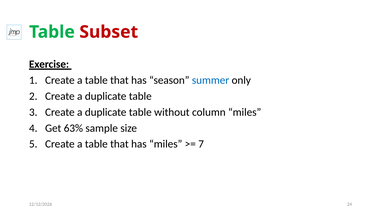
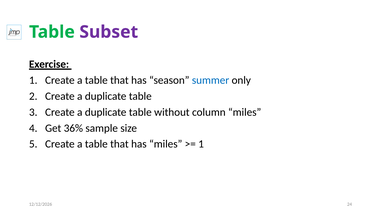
Subset colour: red -> purple
63%: 63% -> 36%
7 at (201, 144): 7 -> 1
